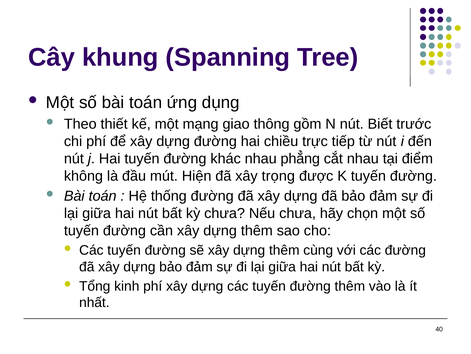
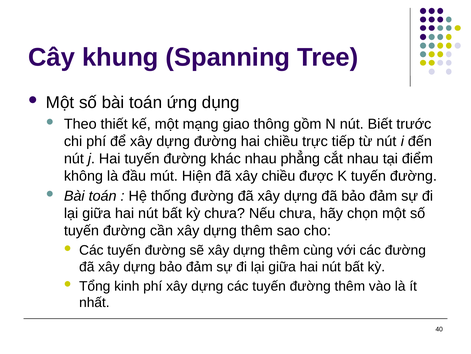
xây trọng: trọng -> chiều
